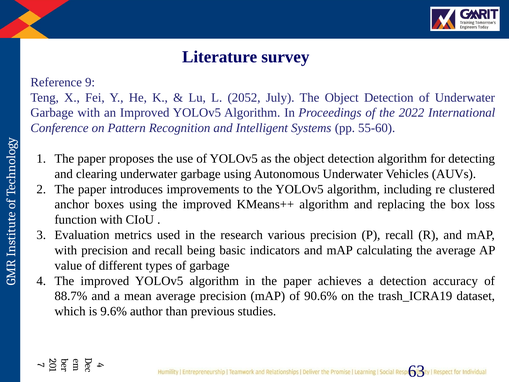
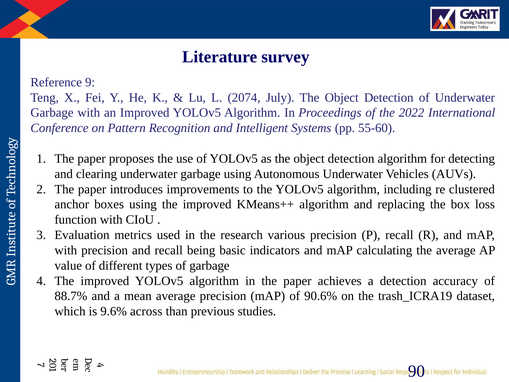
2052: 2052 -> 2074
author: author -> across
63: 63 -> 90
